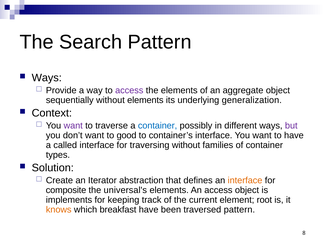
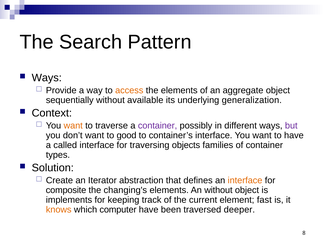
access at (129, 90) colour: purple -> orange
without elements: elements -> available
want at (73, 126) colour: purple -> orange
container at (158, 126) colour: blue -> purple
traversing without: without -> objects
universal's: universal's -> changing's
An access: access -> without
root: root -> fast
breakfast: breakfast -> computer
traversed pattern: pattern -> deeper
